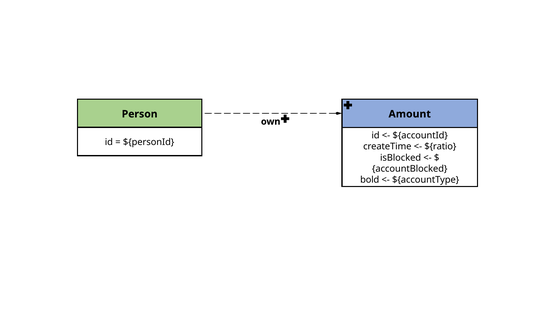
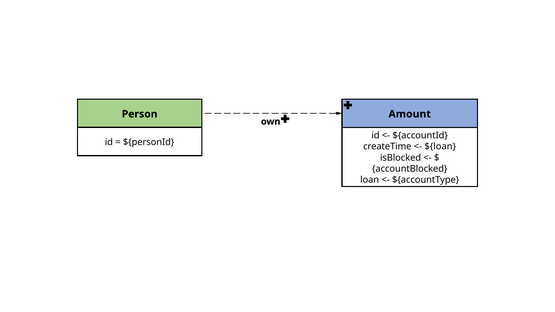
${ratio: ${ratio -> ${loan
bold: bold -> loan
